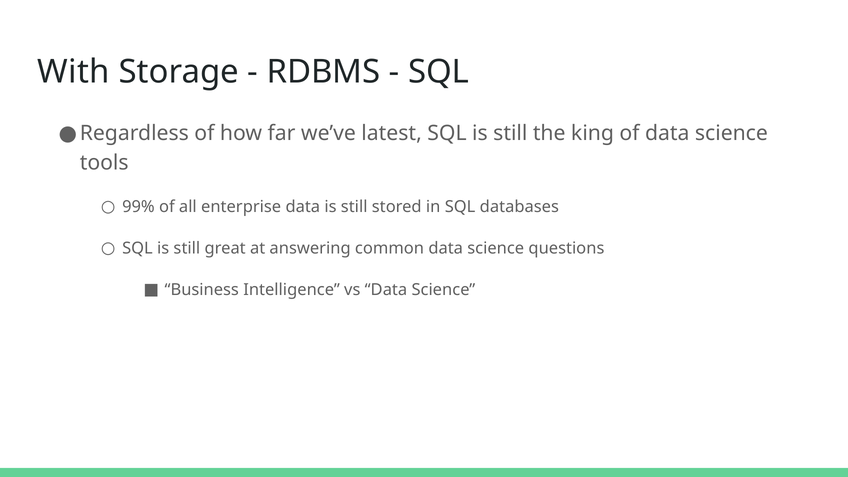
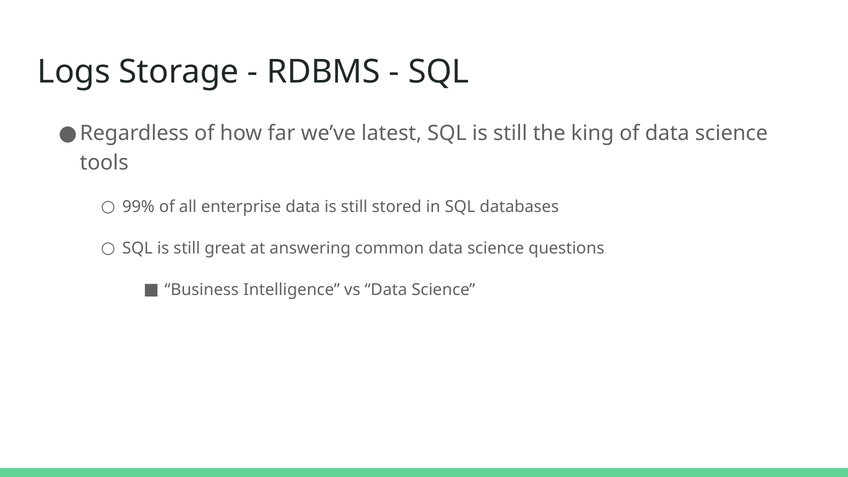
With: With -> Logs
